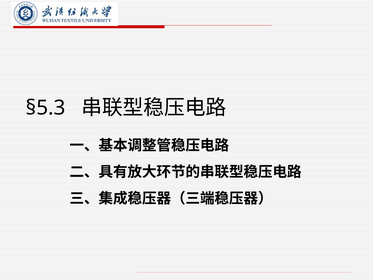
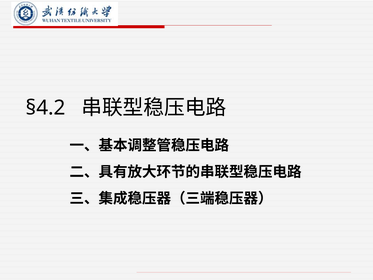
§5.3: §5.3 -> §4.2
